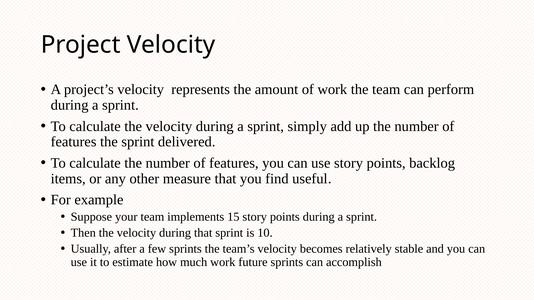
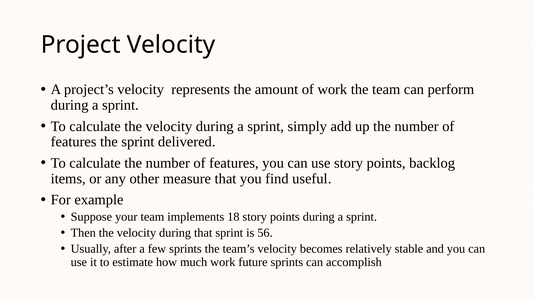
15: 15 -> 18
10: 10 -> 56
